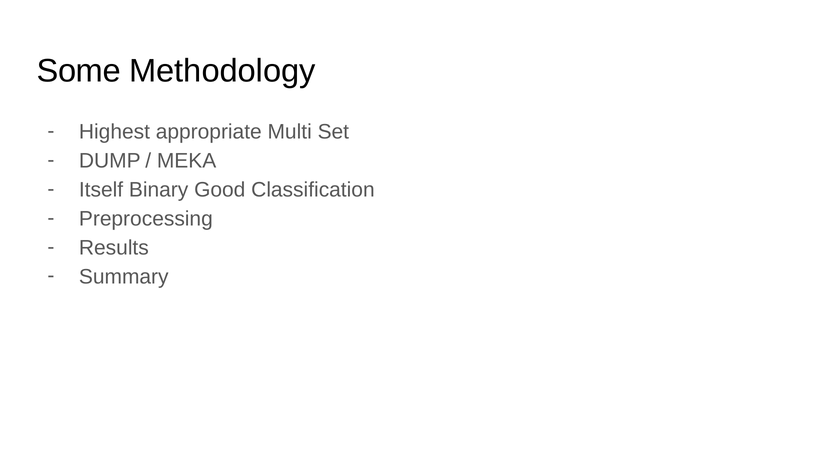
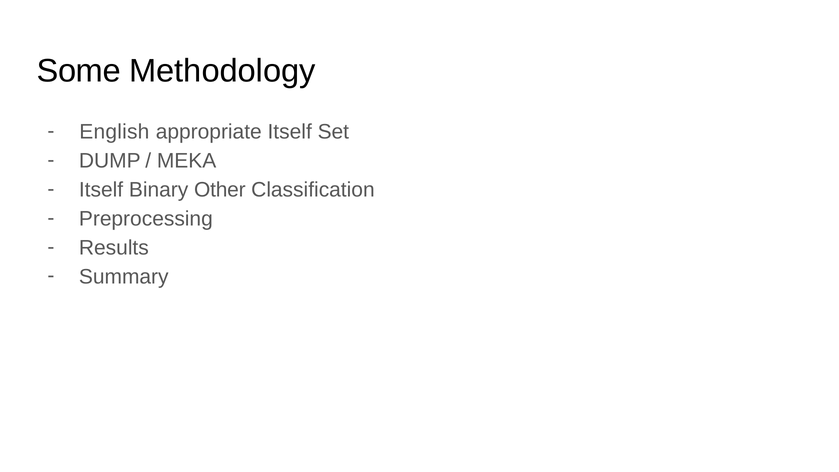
Highest: Highest -> English
appropriate Multi: Multi -> Itself
Good: Good -> Other
